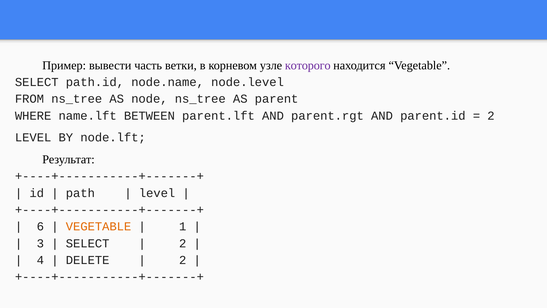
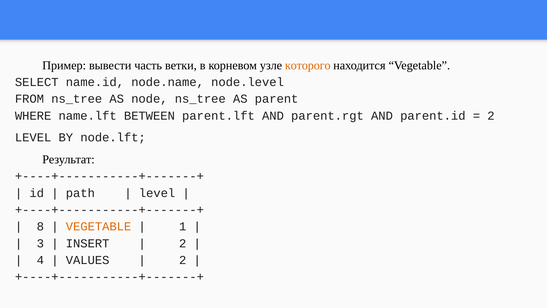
которого colour: purple -> orange
path.id: path.id -> name.id
6: 6 -> 8
SELECT at (88, 243): SELECT -> INSERT
DELETE: DELETE -> VALUES
